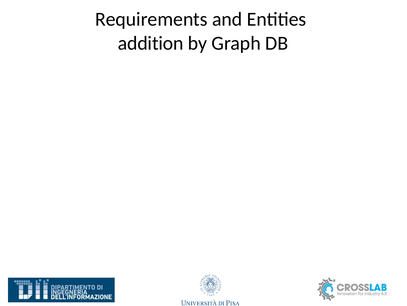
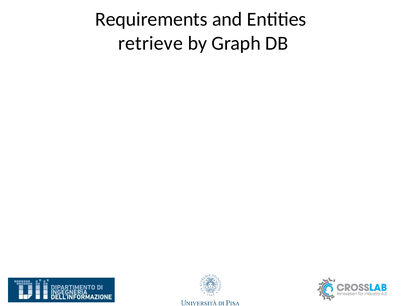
addition: addition -> retrieve
